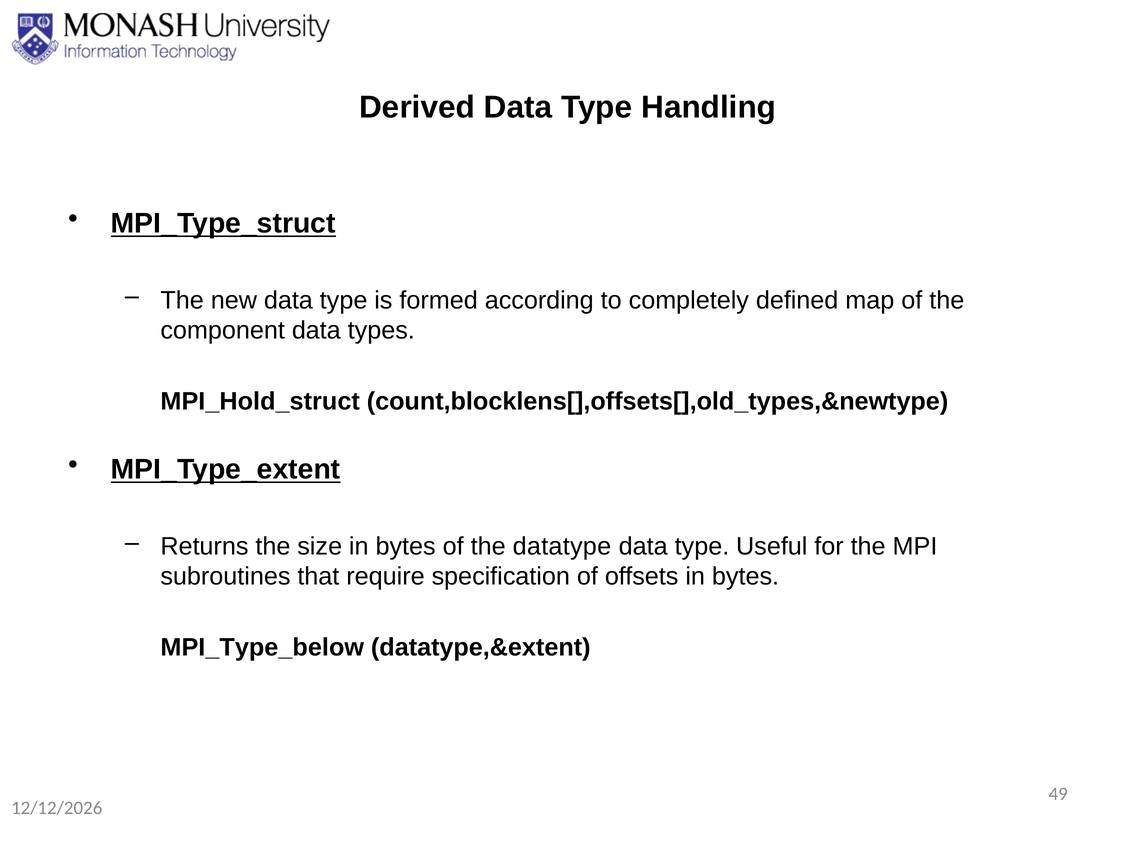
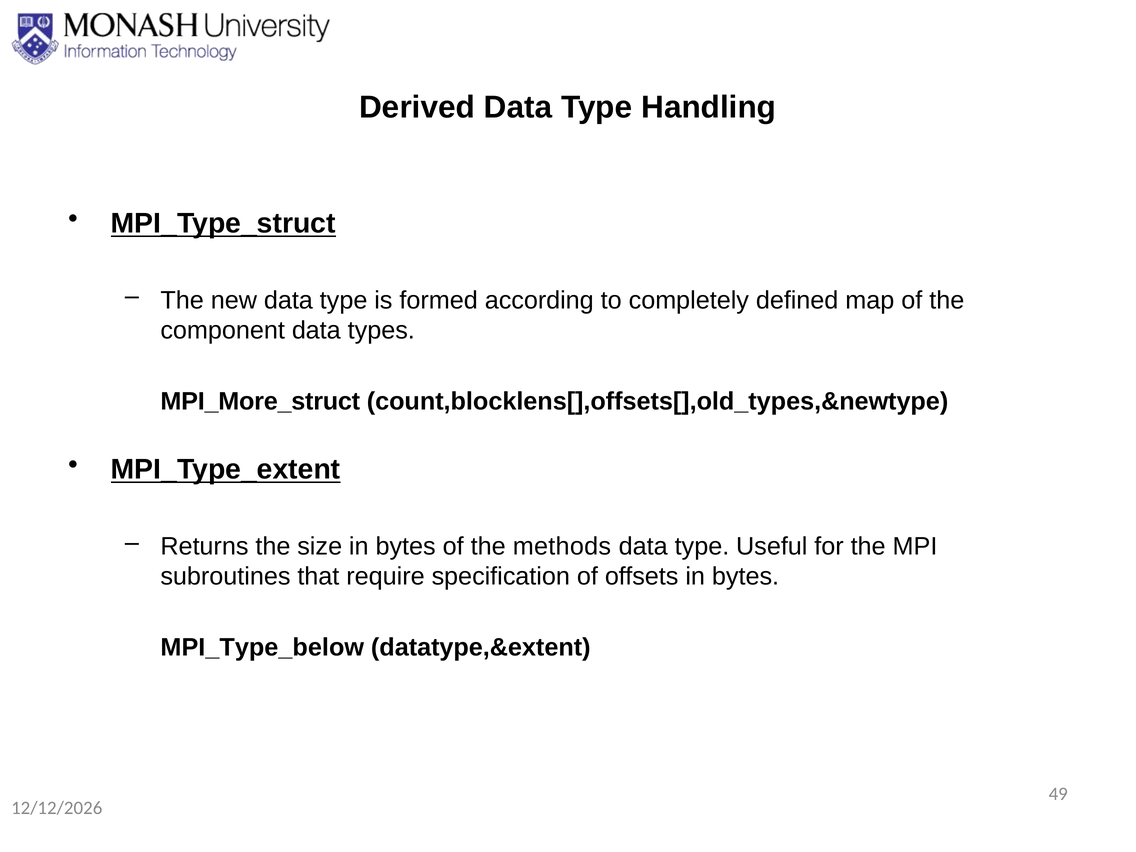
MPI_Hold_struct: MPI_Hold_struct -> MPI_More_struct
datatype: datatype -> methods
